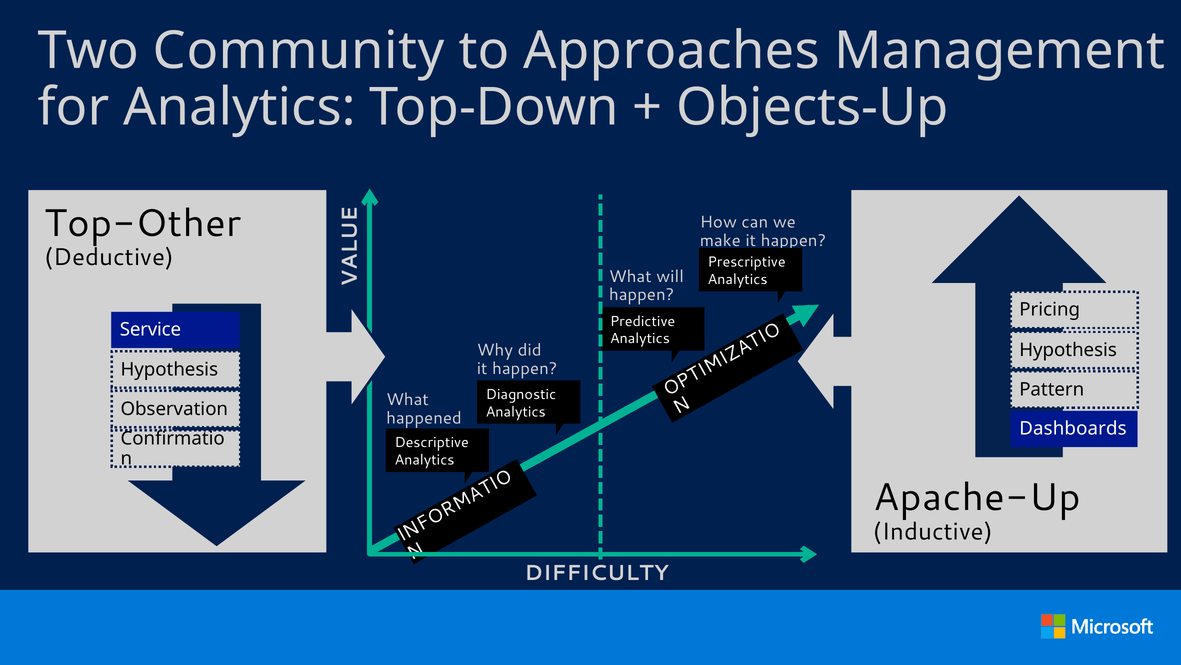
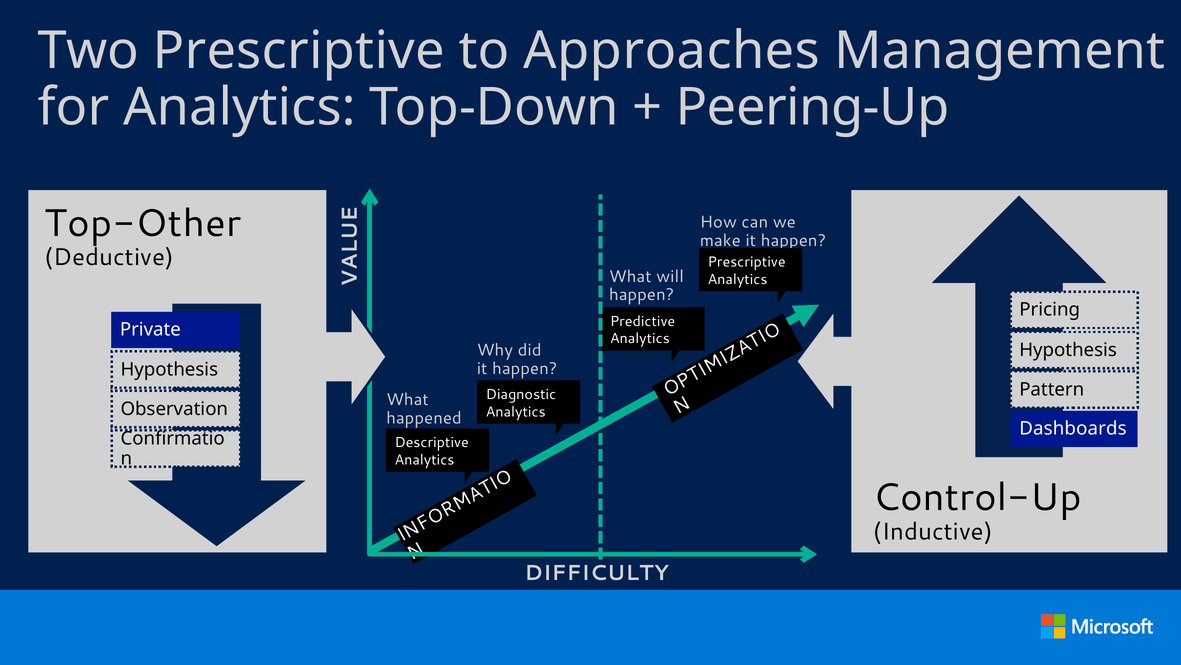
Two Community: Community -> Prescriptive
Objects-Up: Objects-Up -> Peering-Up
Service: Service -> Private
Apache-Up: Apache-Up -> Control-Up
